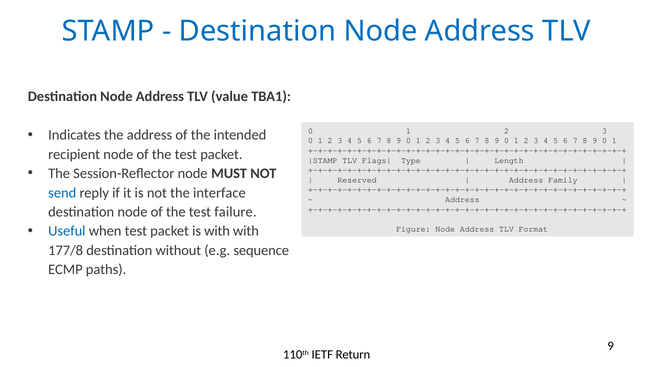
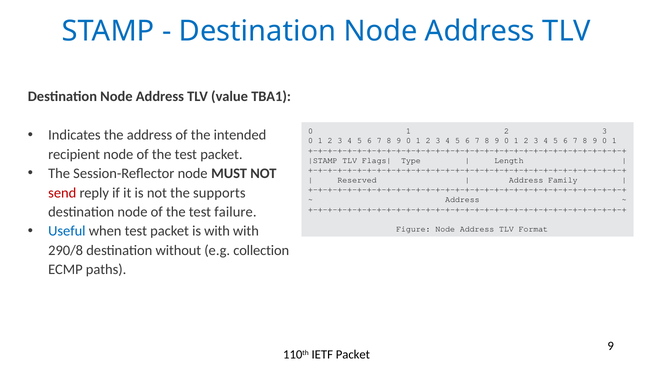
send colour: blue -> red
interface: interface -> supports
177/8: 177/8 -> 290/8
sequence: sequence -> collection
IETF Return: Return -> Packet
